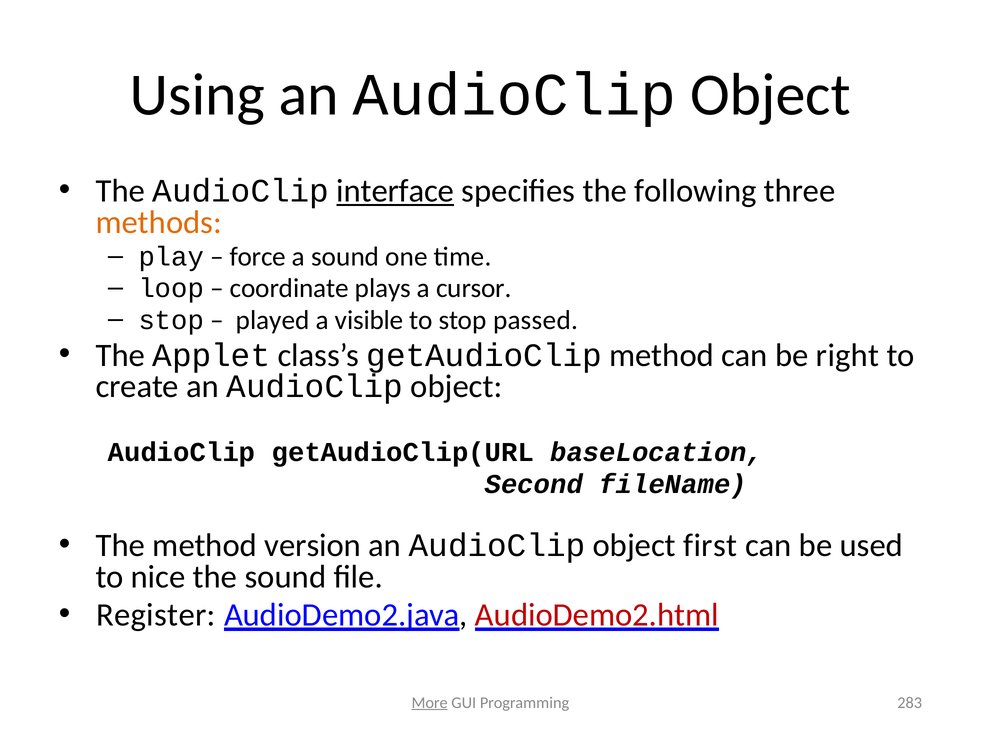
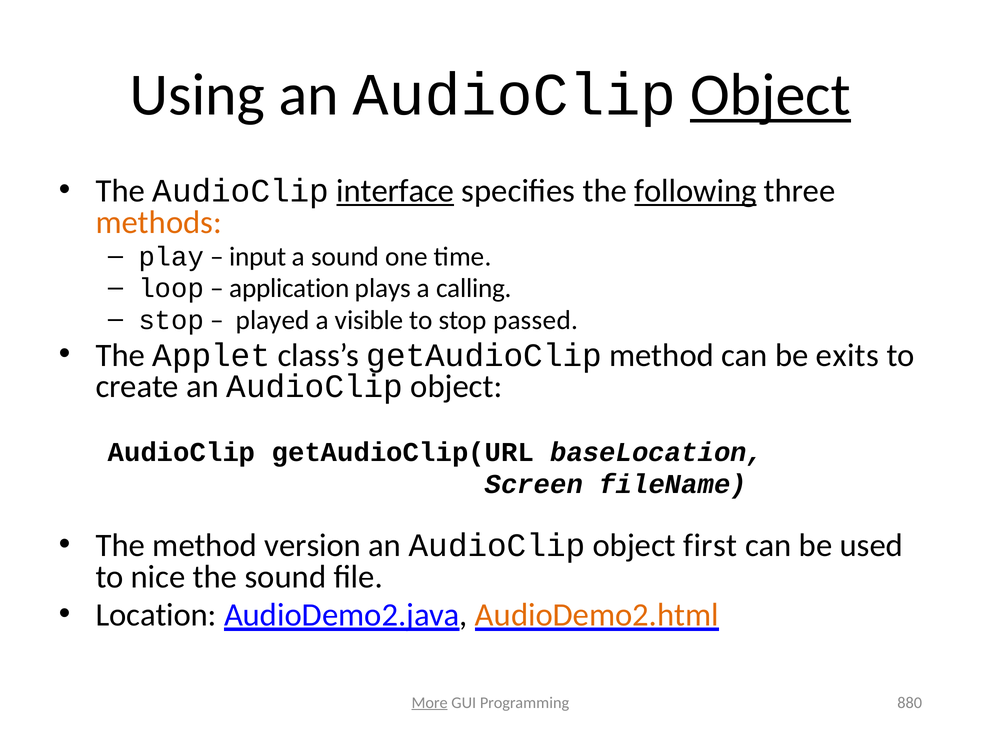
Object at (770, 95) underline: none -> present
following underline: none -> present
force: force -> input
coordinate: coordinate -> application
cursor: cursor -> calling
right: right -> exits
Second: Second -> Screen
Register: Register -> Location
AudioDemo2.html colour: red -> orange
283: 283 -> 880
